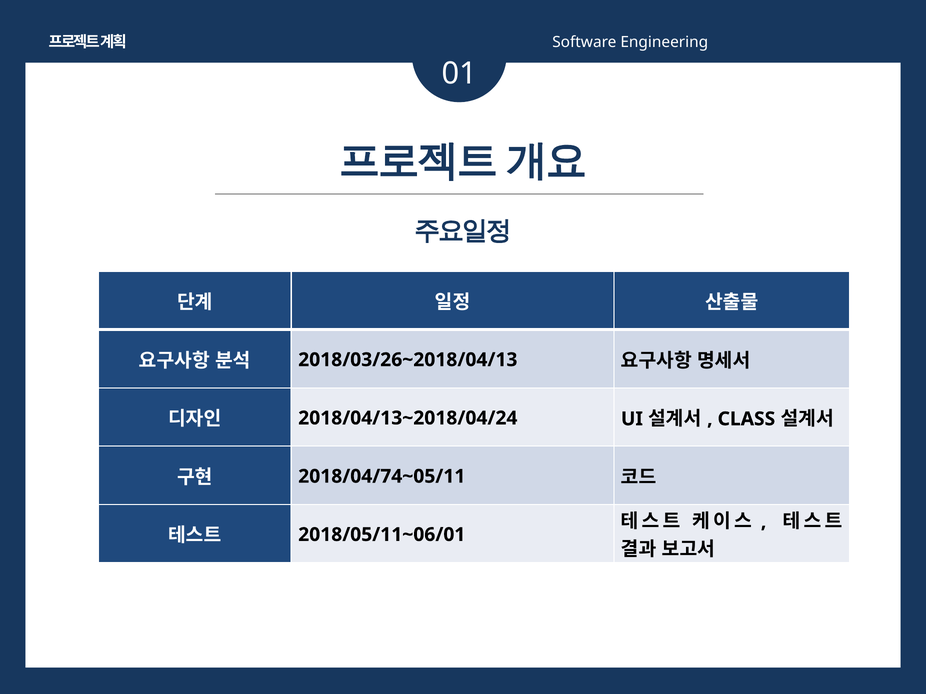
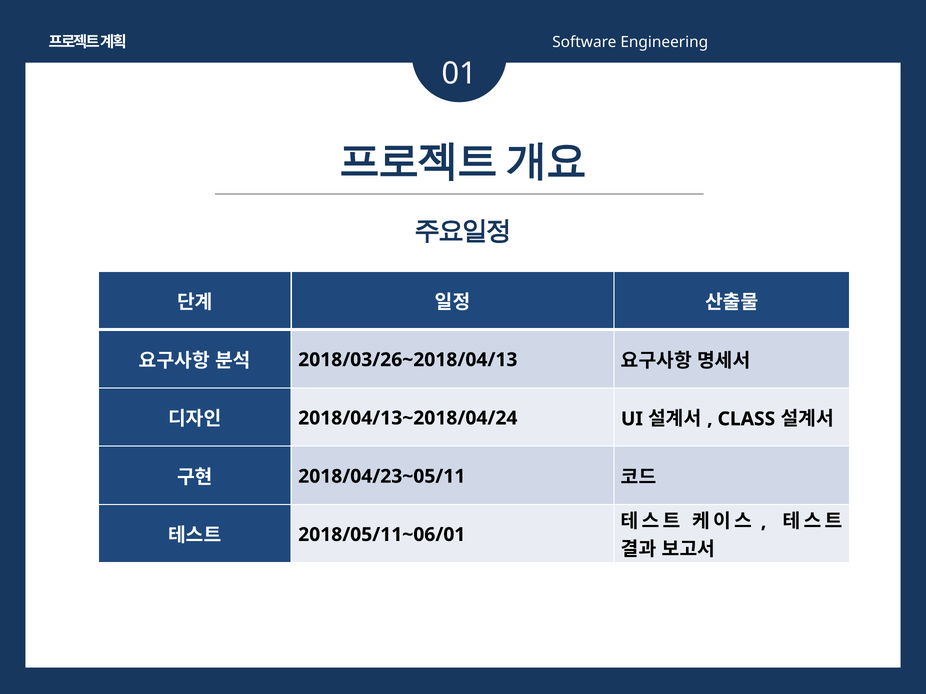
2018/04/74~05/11: 2018/04/74~05/11 -> 2018/04/23~05/11
